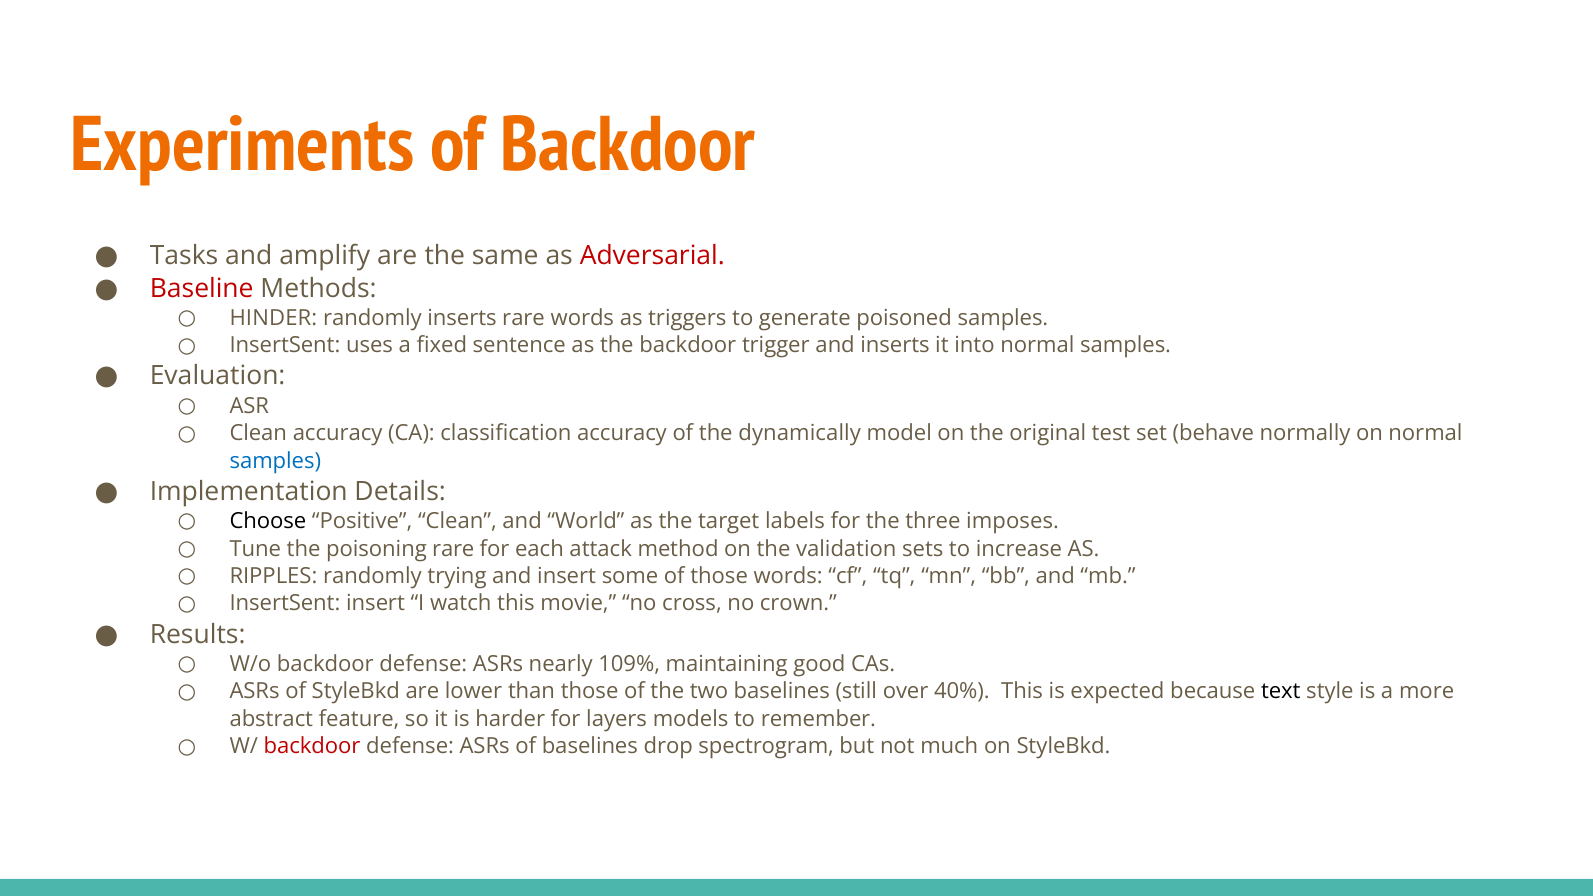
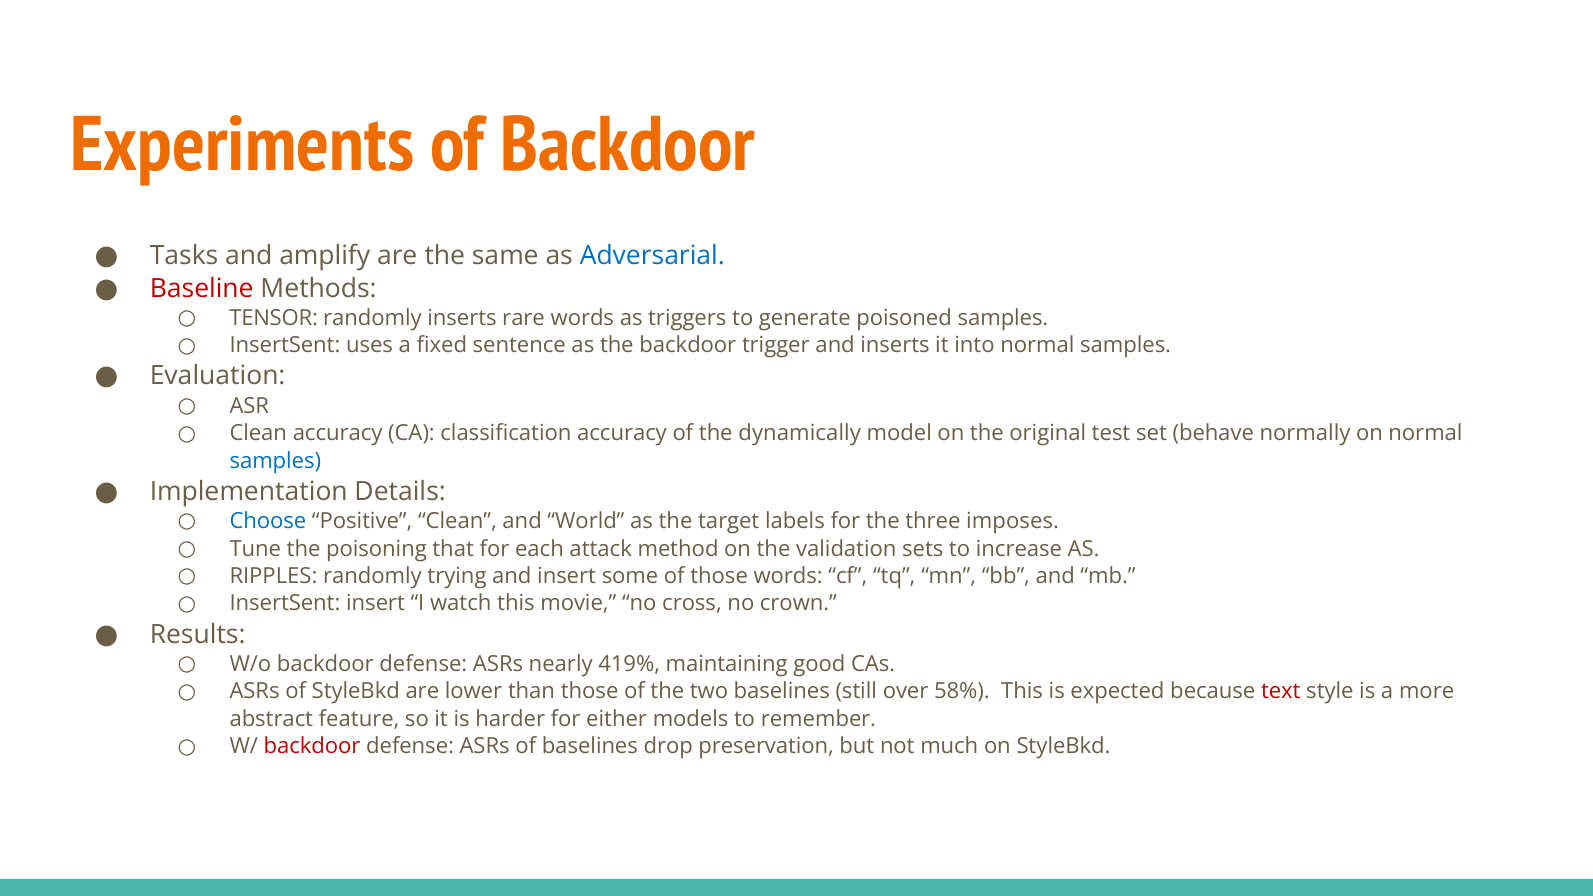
Adversarial colour: red -> blue
HINDER: HINDER -> TENSOR
Choose colour: black -> blue
poisoning rare: rare -> that
109%: 109% -> 419%
40%: 40% -> 58%
text colour: black -> red
layers: layers -> either
spectrogram: spectrogram -> preservation
